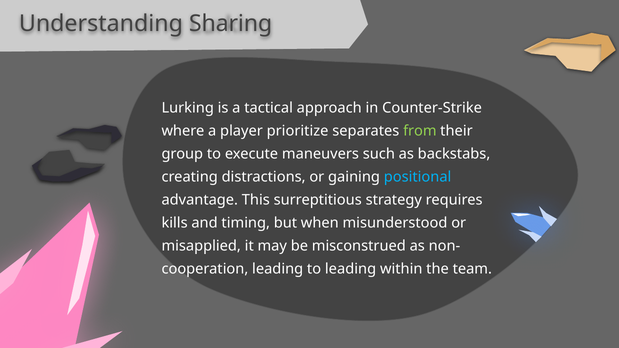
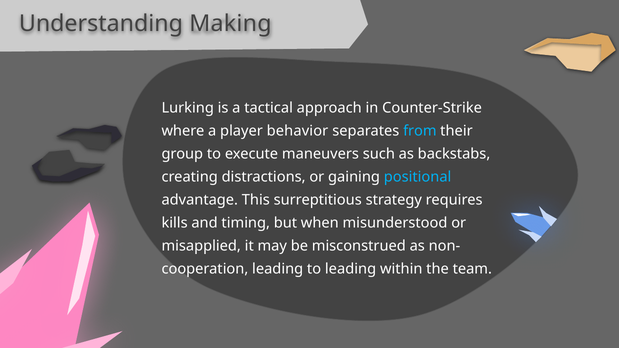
Sharing: Sharing -> Making
prioritize: prioritize -> behavior
from colour: light green -> light blue
